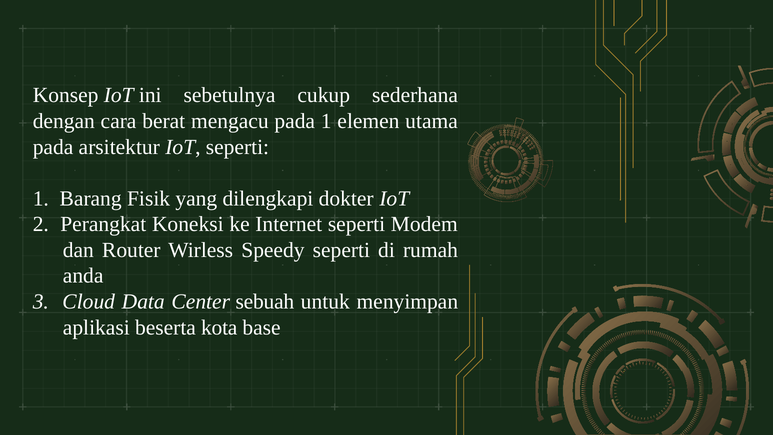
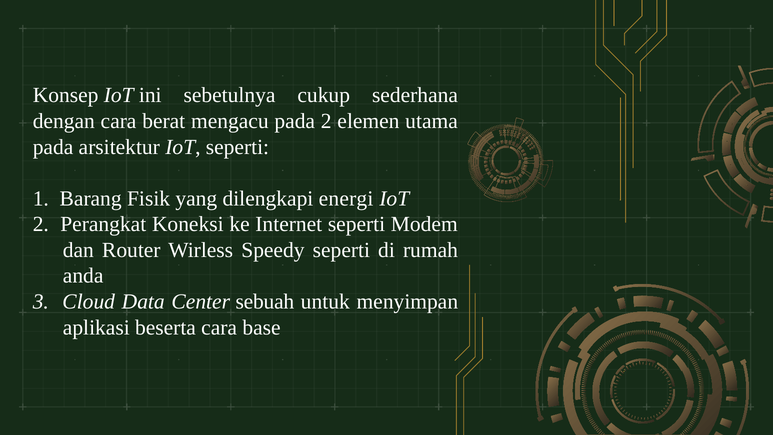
pada 1: 1 -> 2
dokter: dokter -> energi
beserta kota: kota -> cara
